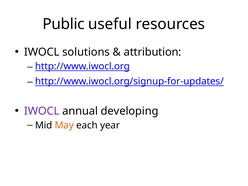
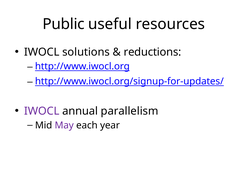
attribution: attribution -> reductions
developing: developing -> parallelism
May colour: orange -> purple
